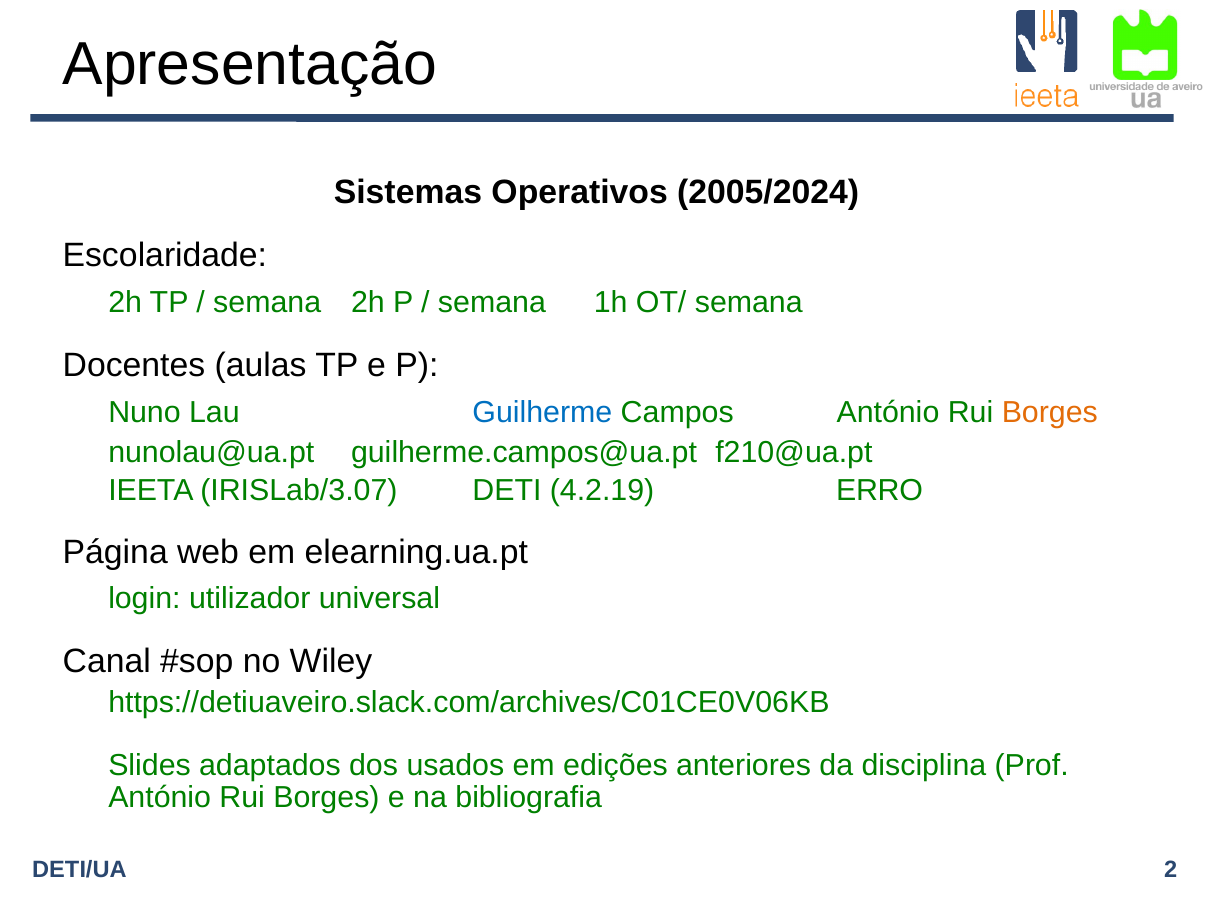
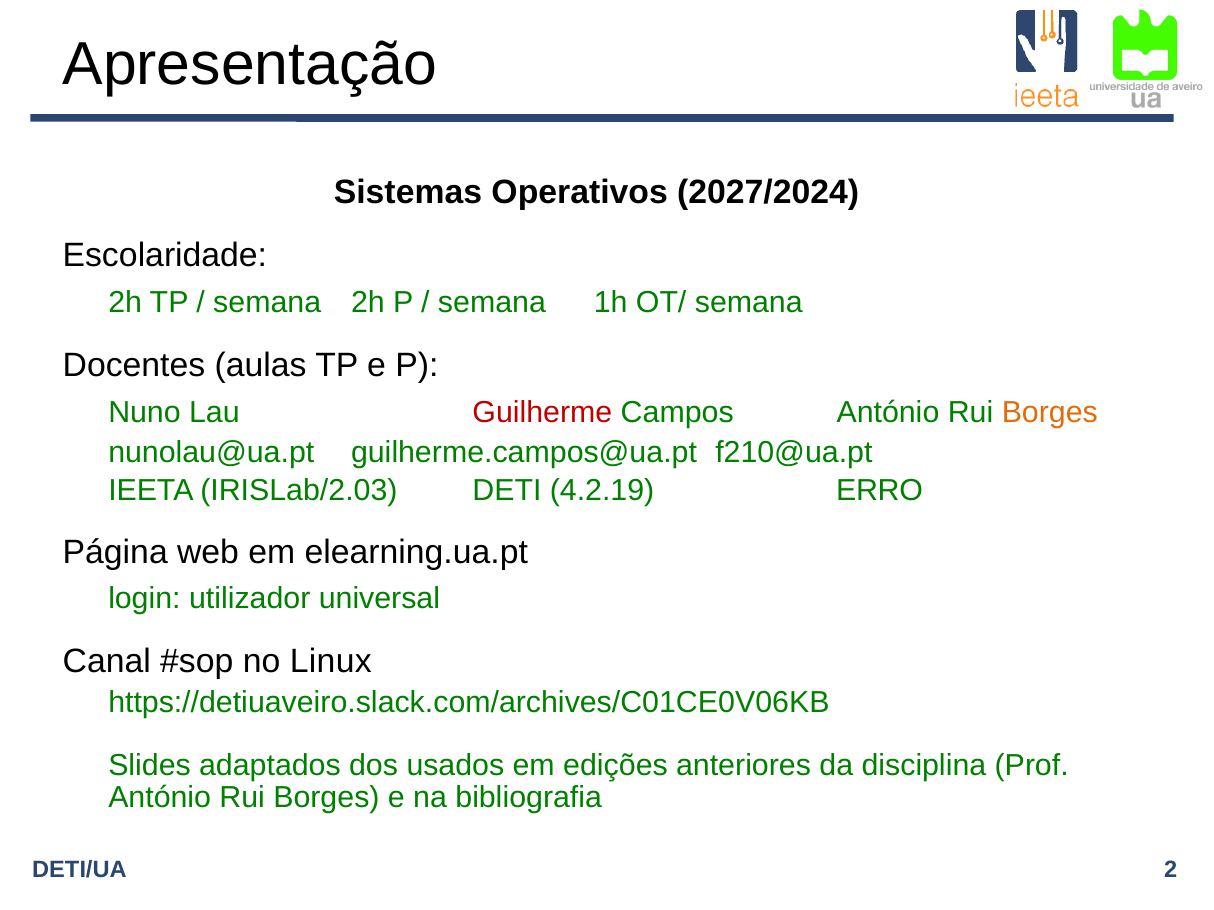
2005/2024: 2005/2024 -> 2027/2024
Guilherme colour: blue -> red
IRISLab/3.07: IRISLab/3.07 -> IRISLab/2.03
Wiley: Wiley -> Linux
